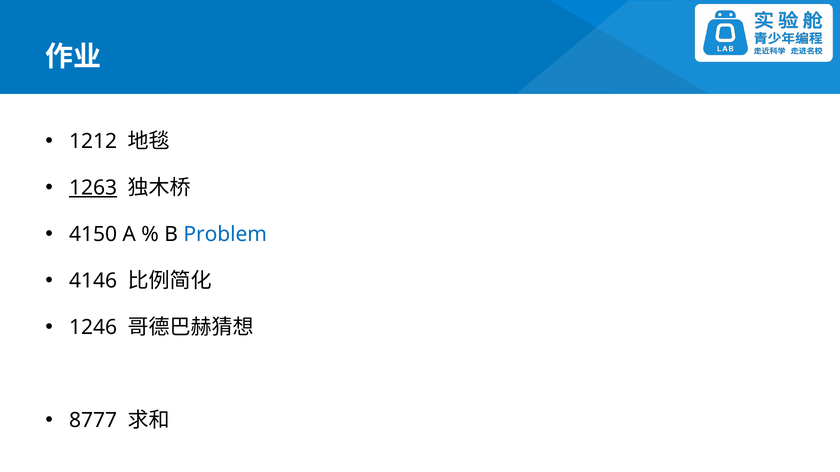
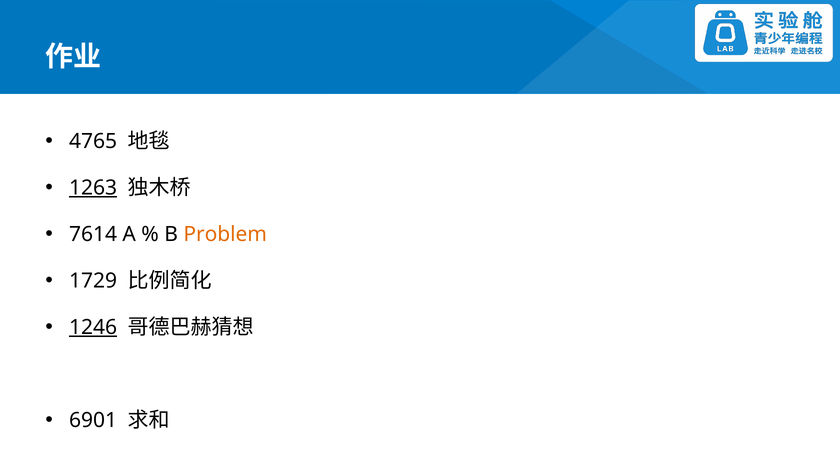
1212: 1212 -> 4765
4150: 4150 -> 7614
Problem colour: blue -> orange
4146: 4146 -> 1729
1246 underline: none -> present
8777: 8777 -> 6901
